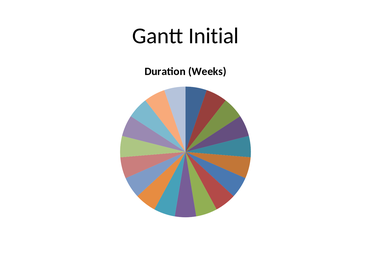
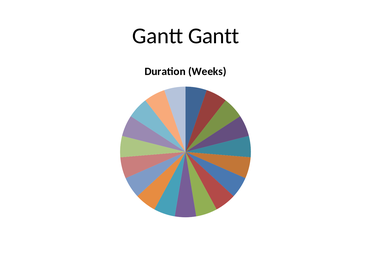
Gantt Initial: Initial -> Gantt
